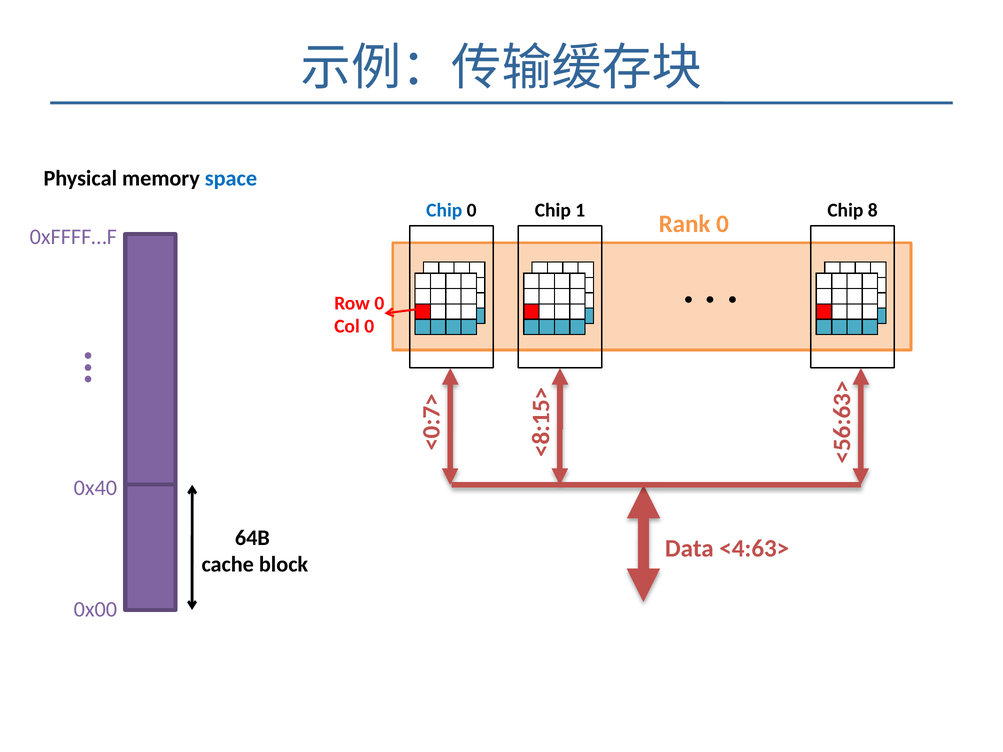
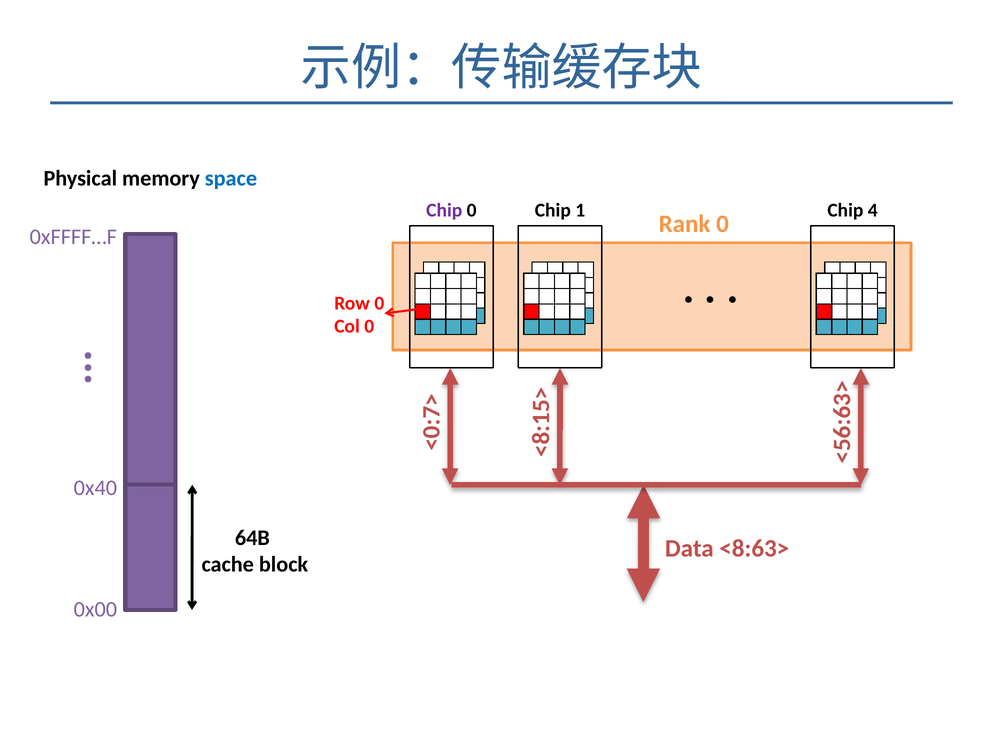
Chip at (444, 211) colour: blue -> purple
Chip 8: 8 -> 4
<4:63>: <4:63> -> <8:63>
